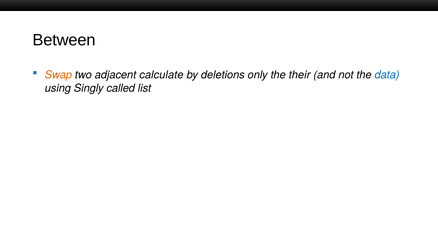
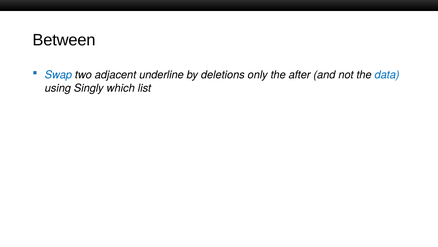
Swap colour: orange -> blue
calculate: calculate -> underline
their: their -> after
called: called -> which
